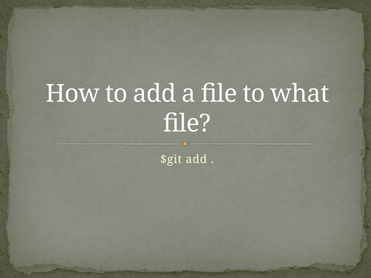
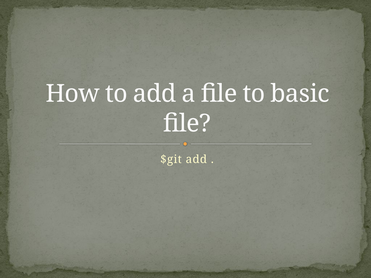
what: what -> basic
